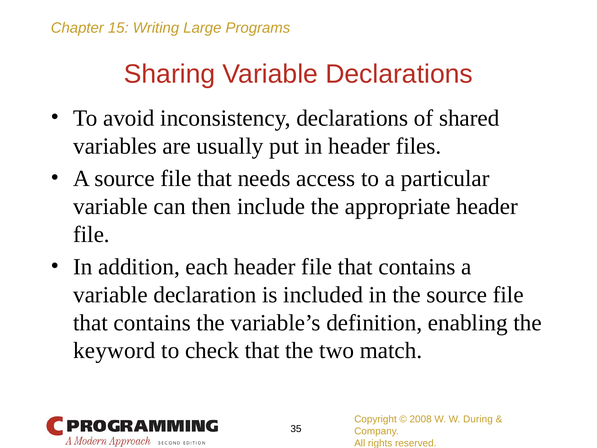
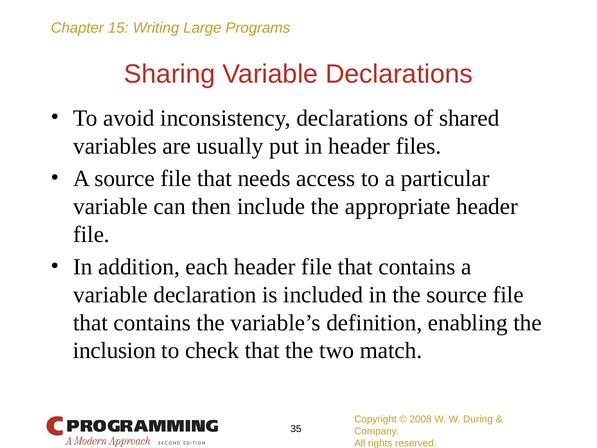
keyword: keyword -> inclusion
